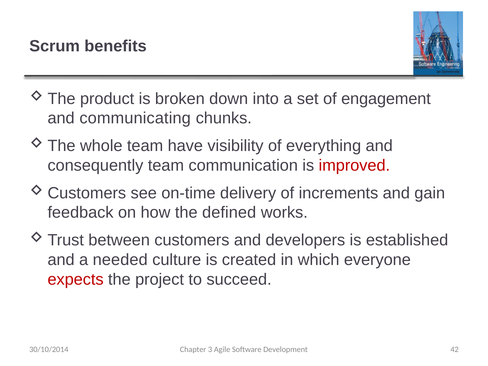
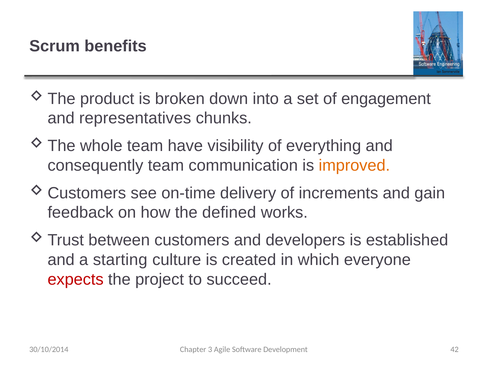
communicating: communicating -> representatives
improved colour: red -> orange
needed: needed -> starting
